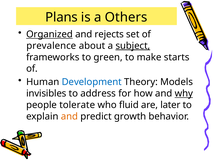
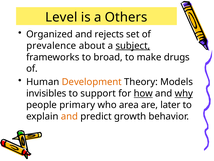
Plans: Plans -> Level
Organized underline: present -> none
green: green -> broad
starts: starts -> drugs
Development colour: blue -> orange
address: address -> support
how underline: none -> present
tolerate: tolerate -> primary
fluid: fluid -> area
